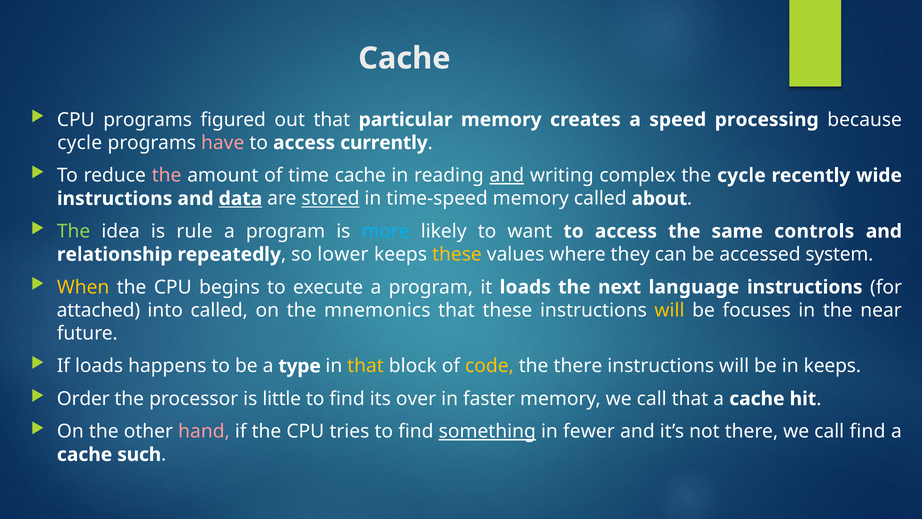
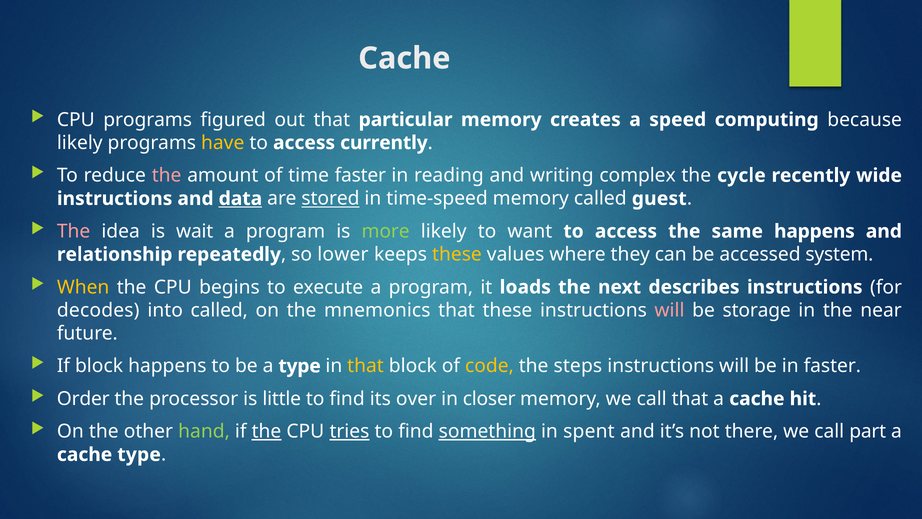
processing: processing -> computing
cycle at (80, 143): cycle -> likely
have colour: pink -> yellow
time cache: cache -> faster
and at (507, 175) underline: present -> none
about: about -> guest
The at (74, 231) colour: light green -> pink
rule: rule -> wait
more colour: light blue -> light green
same controls: controls -> happens
language: language -> describes
attached: attached -> decodes
will at (669, 310) colour: yellow -> pink
focuses: focuses -> storage
If loads: loads -> block
the there: there -> steps
in keeps: keeps -> faster
faster: faster -> closer
hand colour: pink -> light green
the at (266, 431) underline: none -> present
tries underline: none -> present
fewer: fewer -> spent
call find: find -> part
cache such: such -> type
